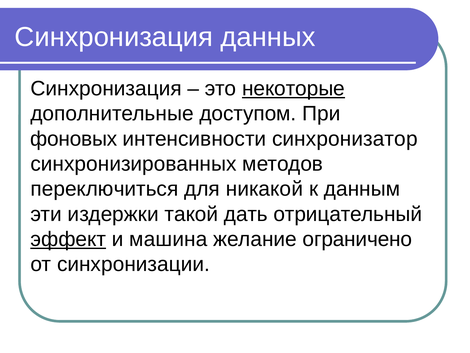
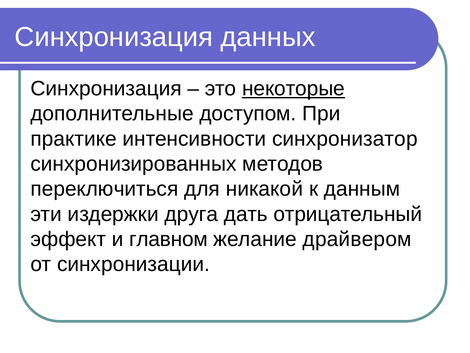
фоновых: фоновых -> практике
такой: такой -> друга
эффект underline: present -> none
машина: машина -> главном
ограничено: ограничено -> драйвером
